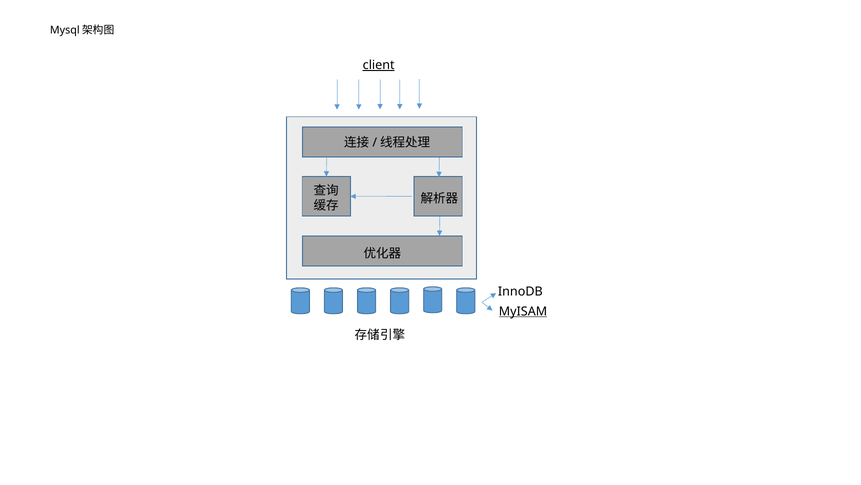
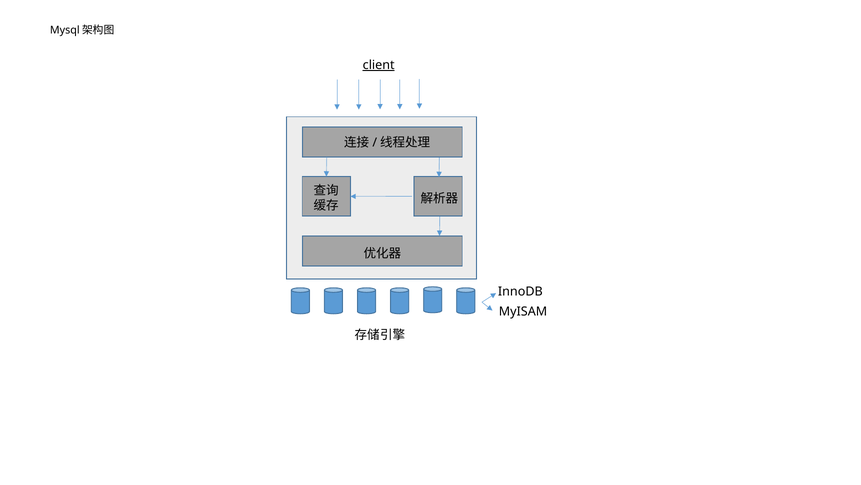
MyISAM underline: present -> none
